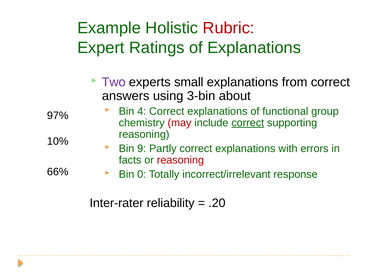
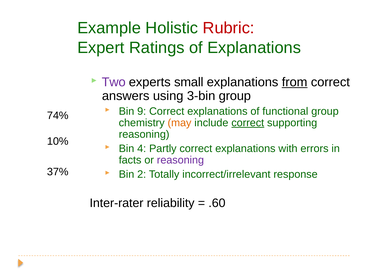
from underline: none -> present
3-bin about: about -> group
4: 4 -> 9
97%: 97% -> 74%
may colour: red -> orange
9: 9 -> 4
reasoning at (180, 160) colour: red -> purple
66%: 66% -> 37%
0: 0 -> 2
.20: .20 -> .60
